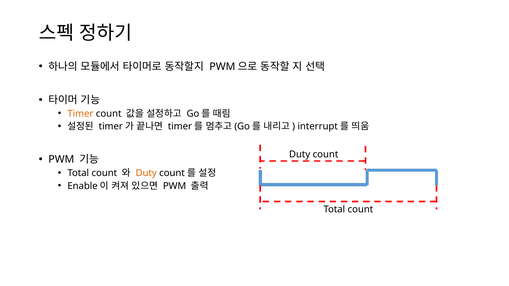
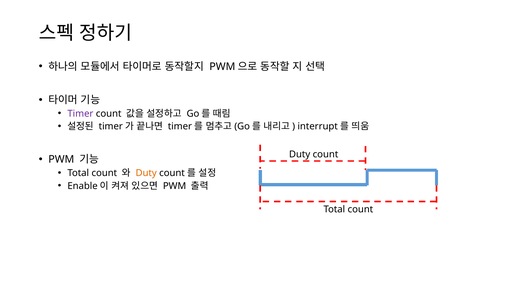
Timer colour: orange -> purple
